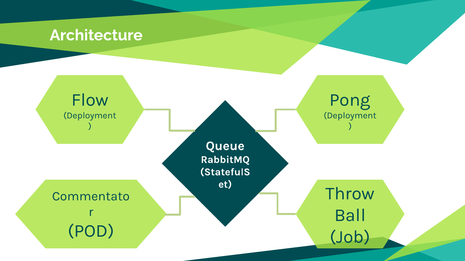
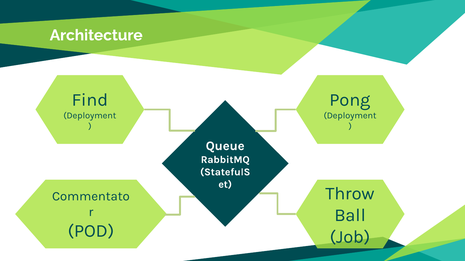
Flow: Flow -> Find
